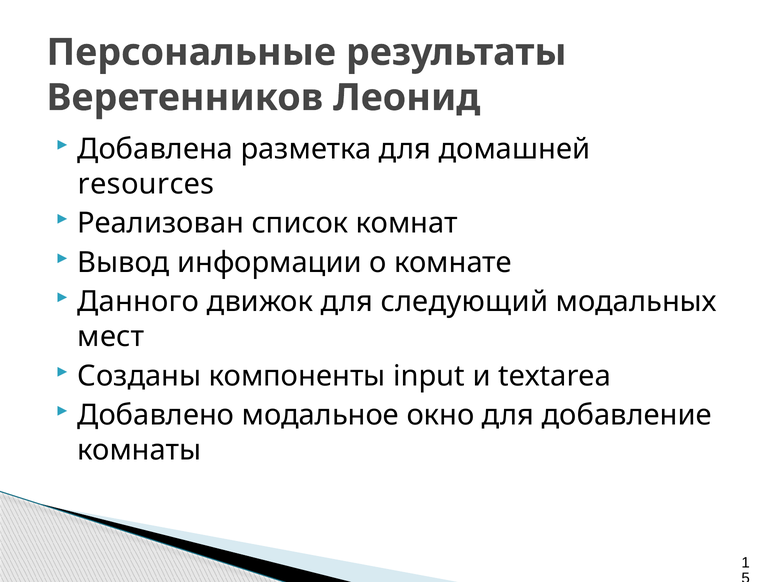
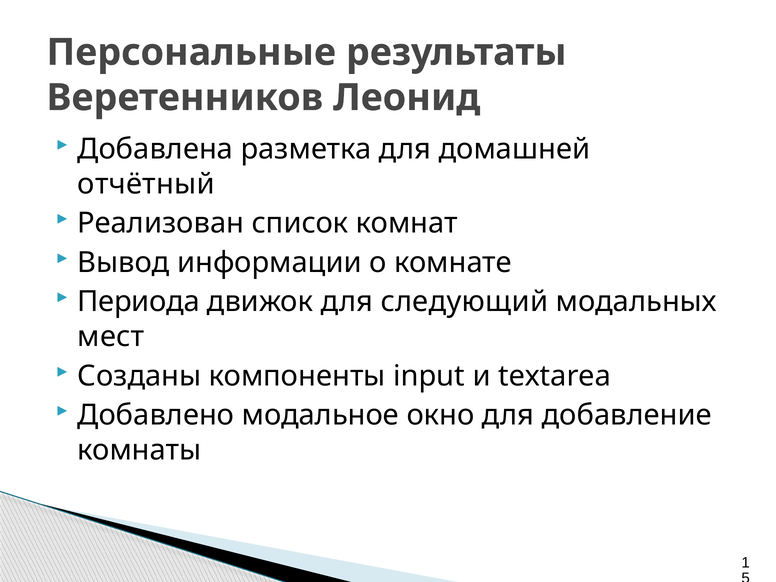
resources: resources -> отчётный
Данного: Данного -> Периода
